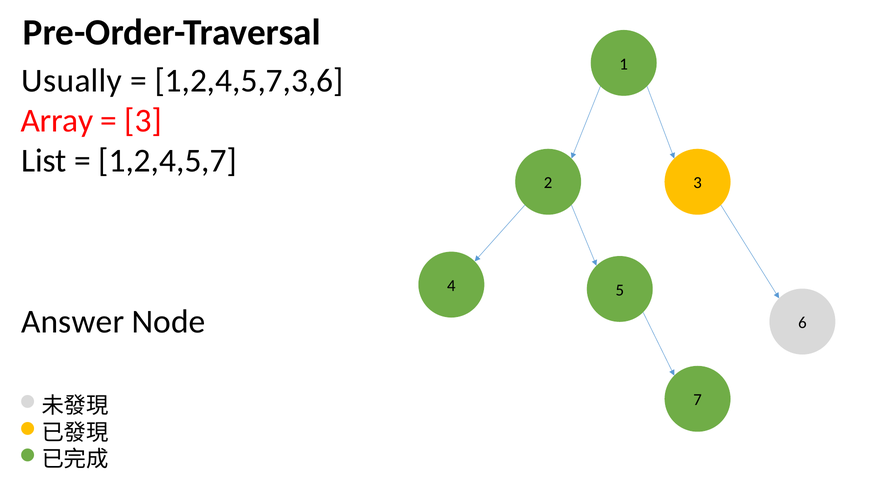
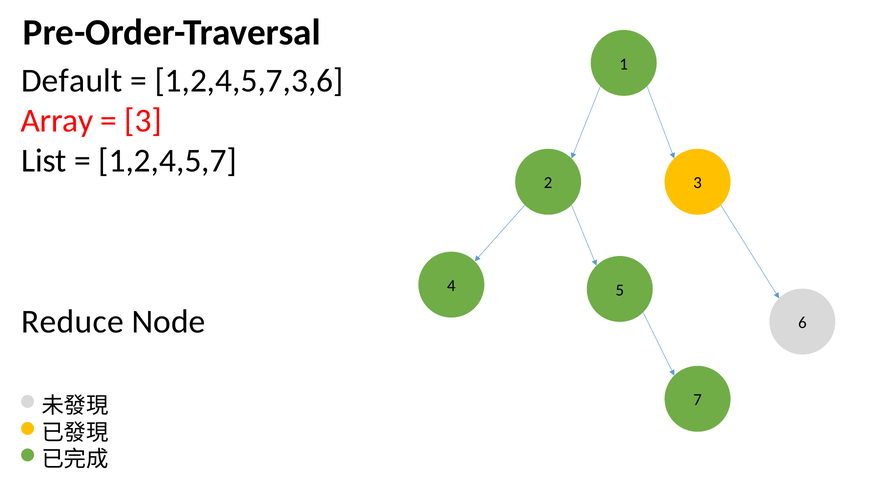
Usually: Usually -> Default
Answer: Answer -> Reduce
